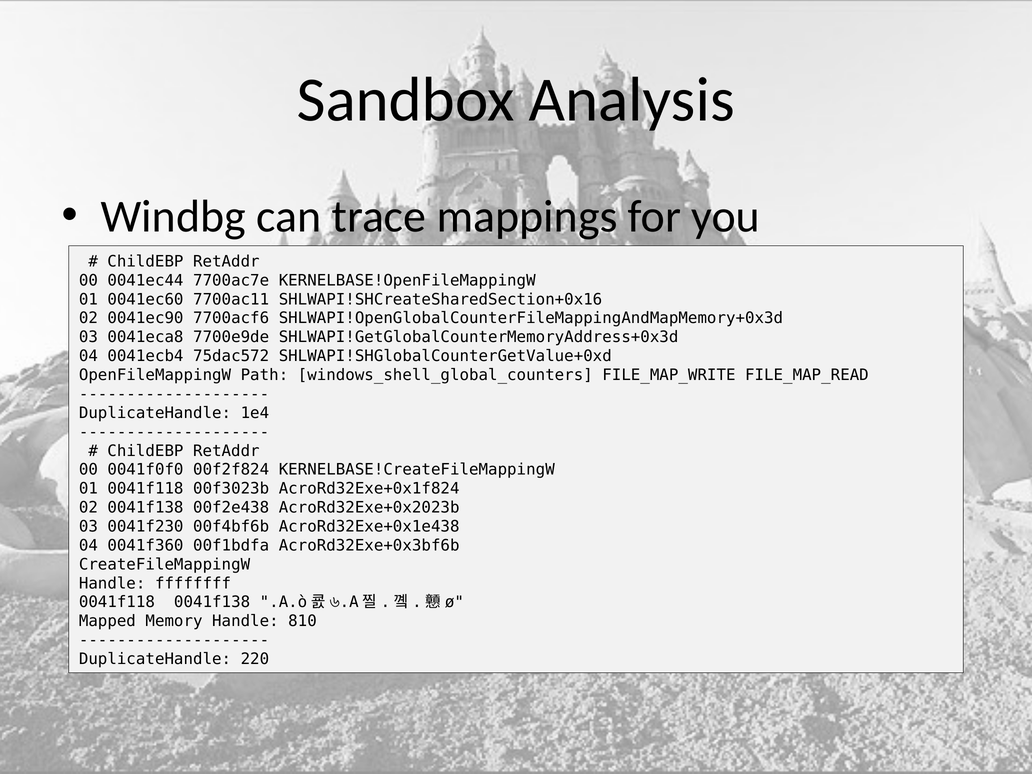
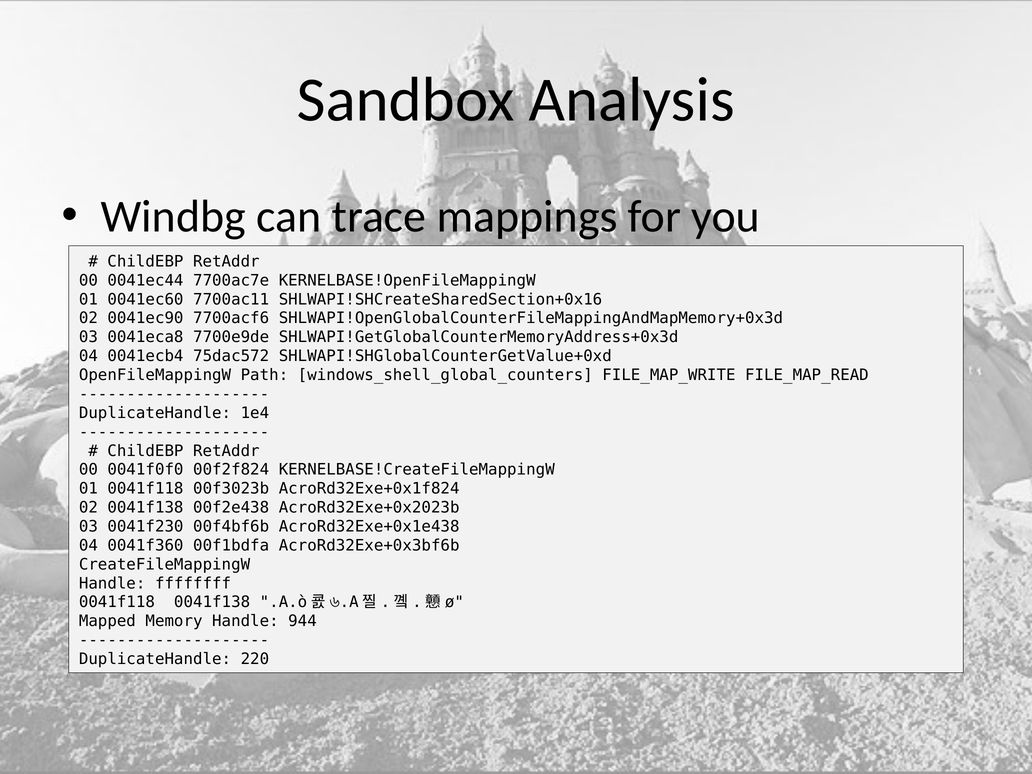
810: 810 -> 944
